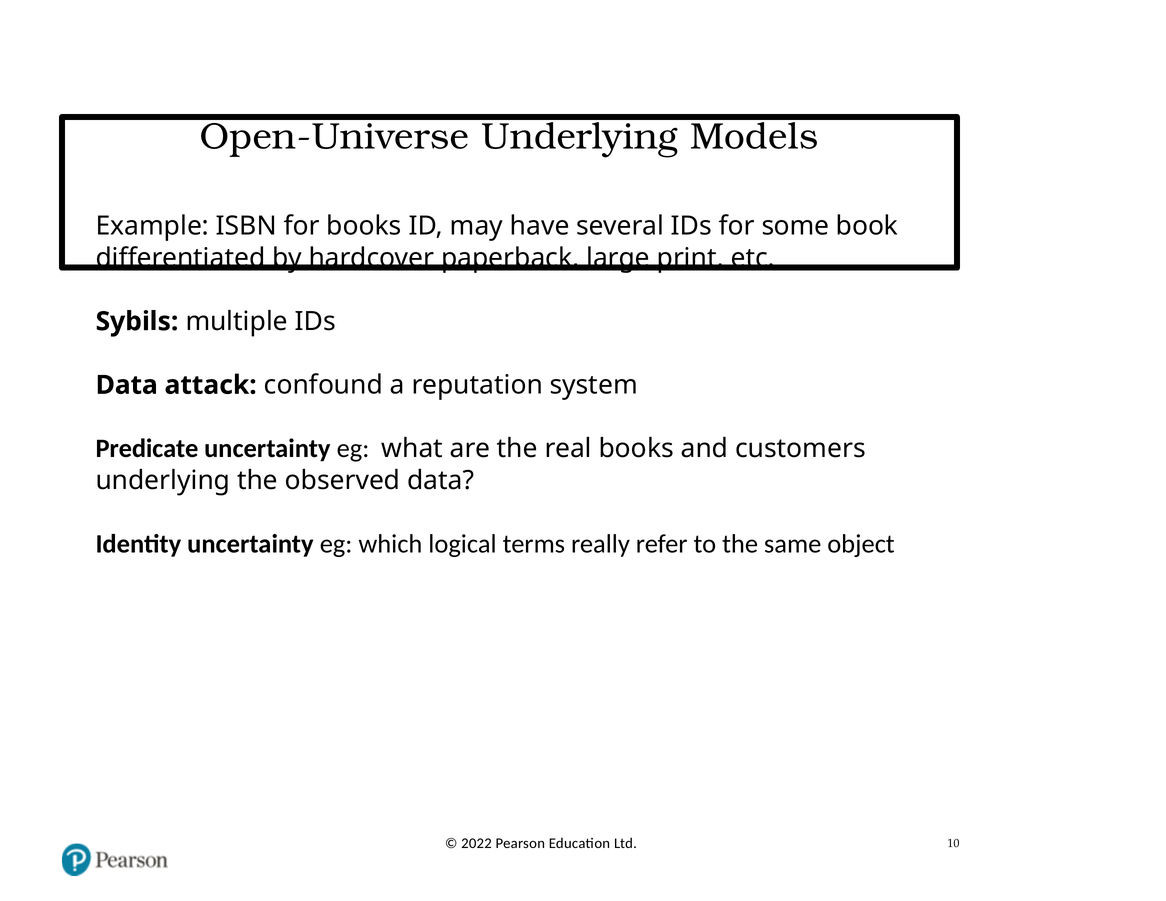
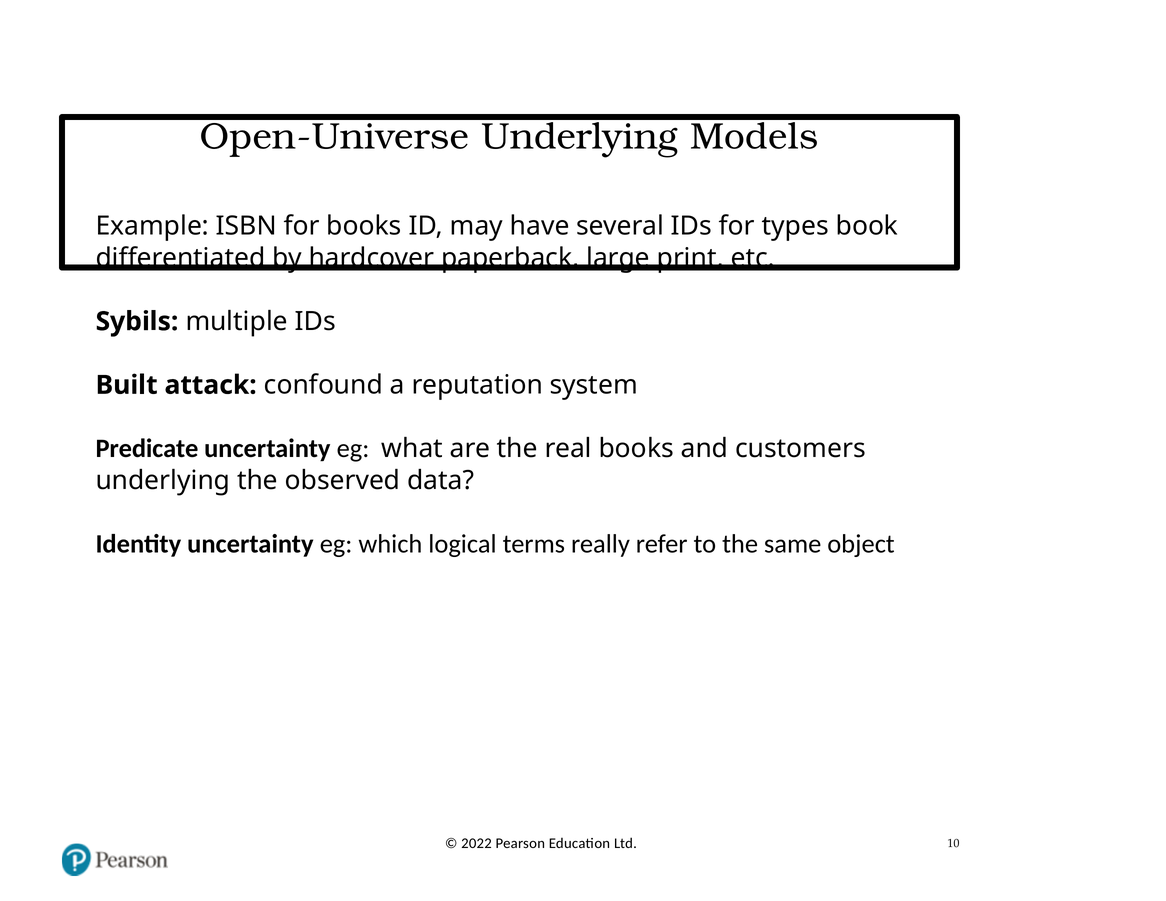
some: some -> types
Data at (127, 385): Data -> Built
